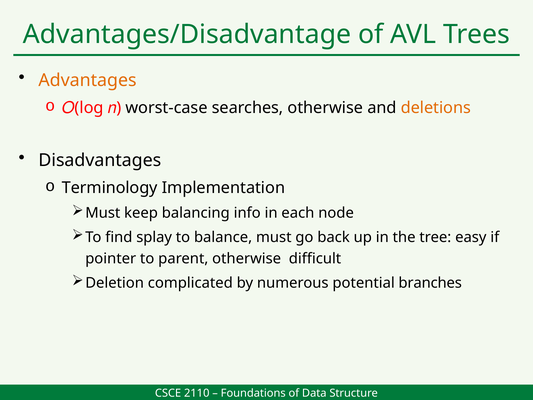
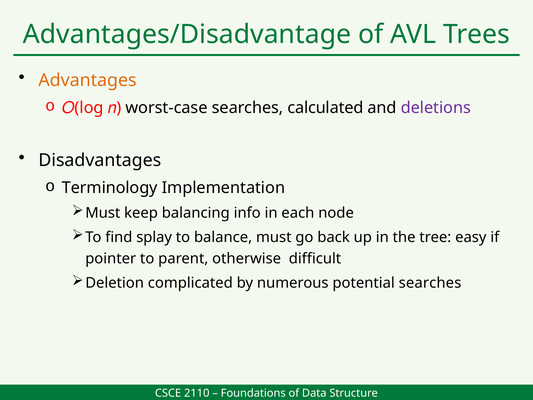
searches otherwise: otherwise -> calculated
deletions colour: orange -> purple
potential branches: branches -> searches
